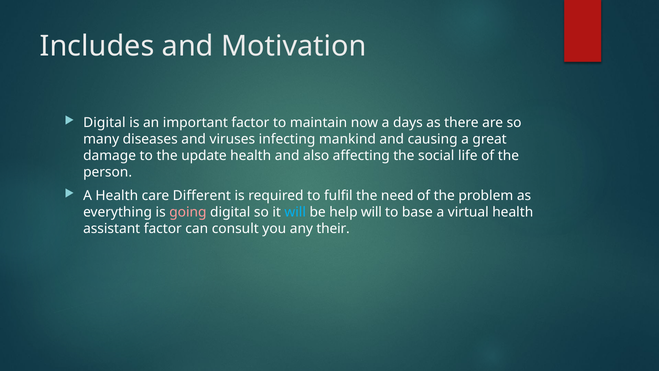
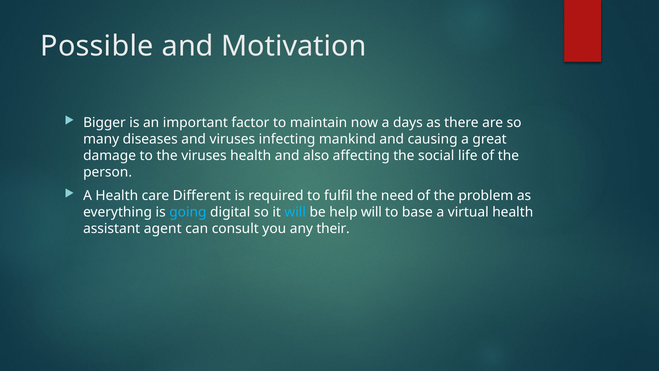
Includes: Includes -> Possible
Digital at (104, 123): Digital -> Bigger
the update: update -> viruses
going colour: pink -> light blue
assistant factor: factor -> agent
